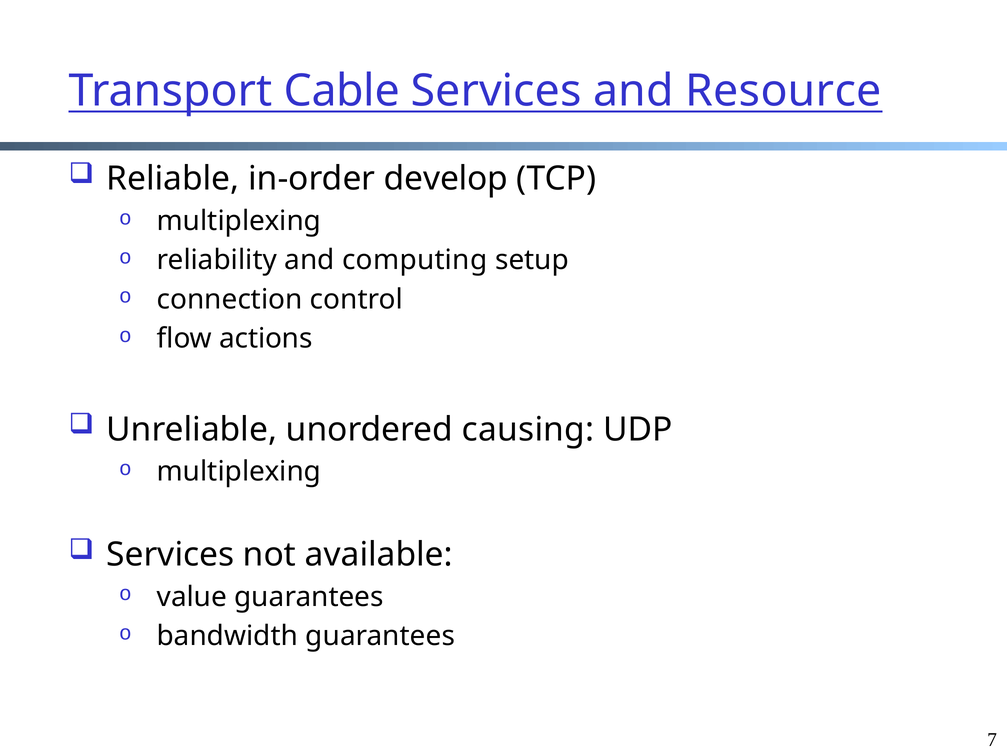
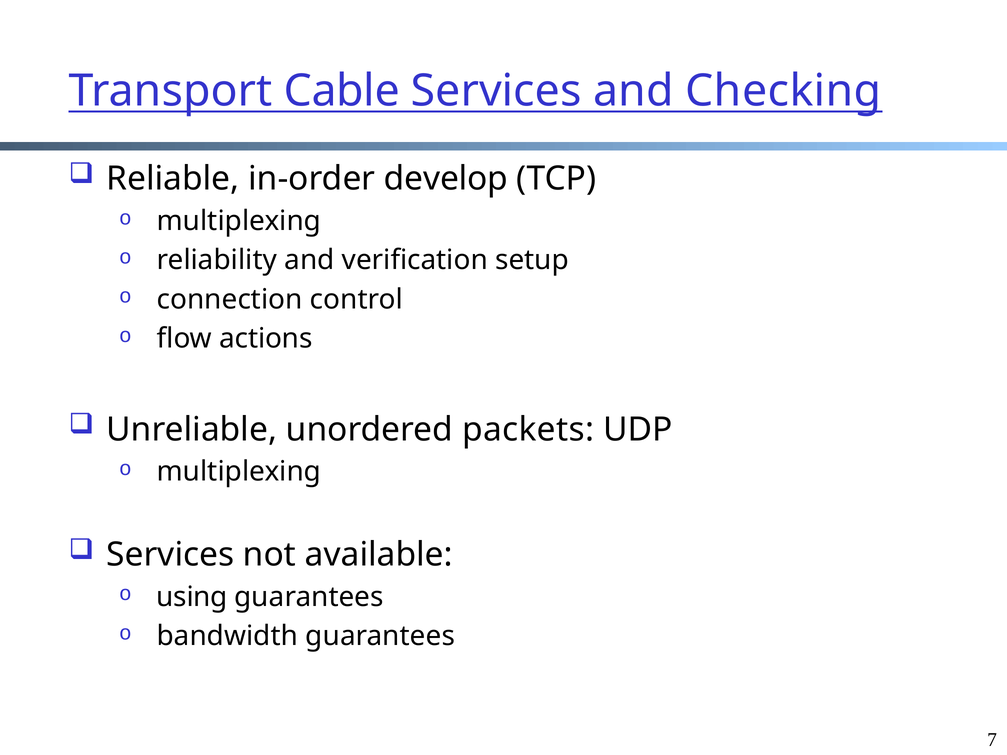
Resource: Resource -> Checking
computing: computing -> verification
causing: causing -> packets
value: value -> using
